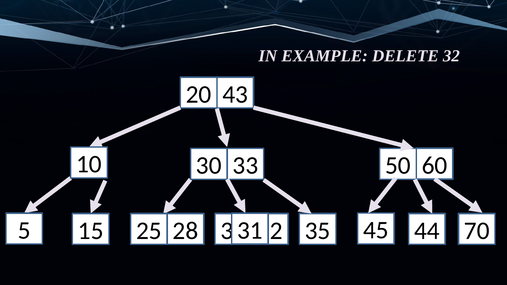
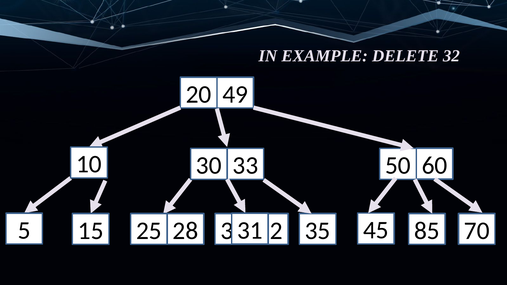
43: 43 -> 49
44: 44 -> 85
